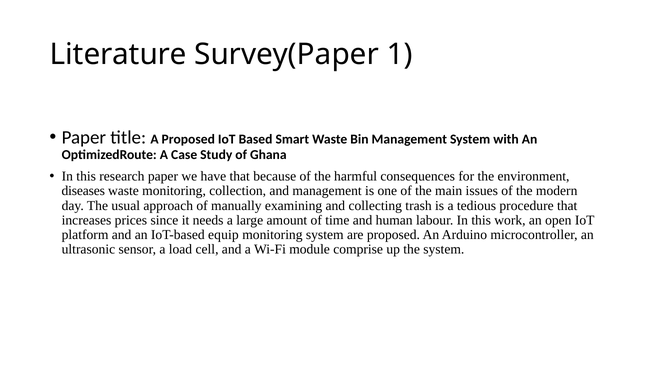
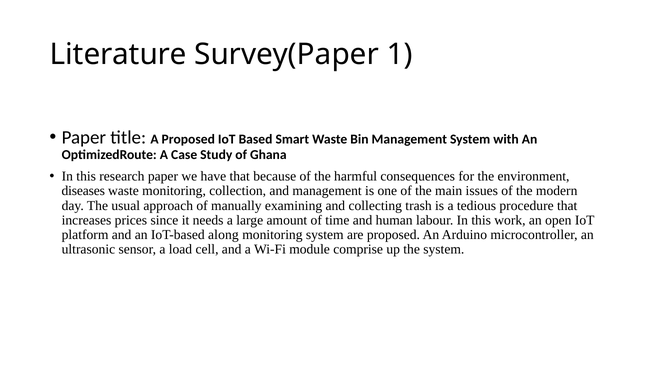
equip: equip -> along
